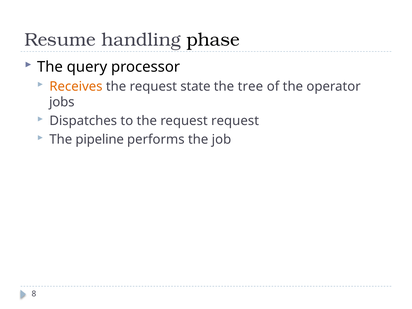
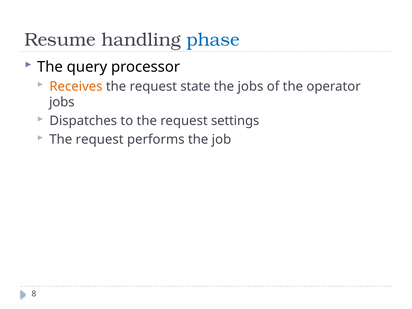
phase colour: black -> blue
the tree: tree -> jobs
request request: request -> settings
pipeline at (100, 140): pipeline -> request
